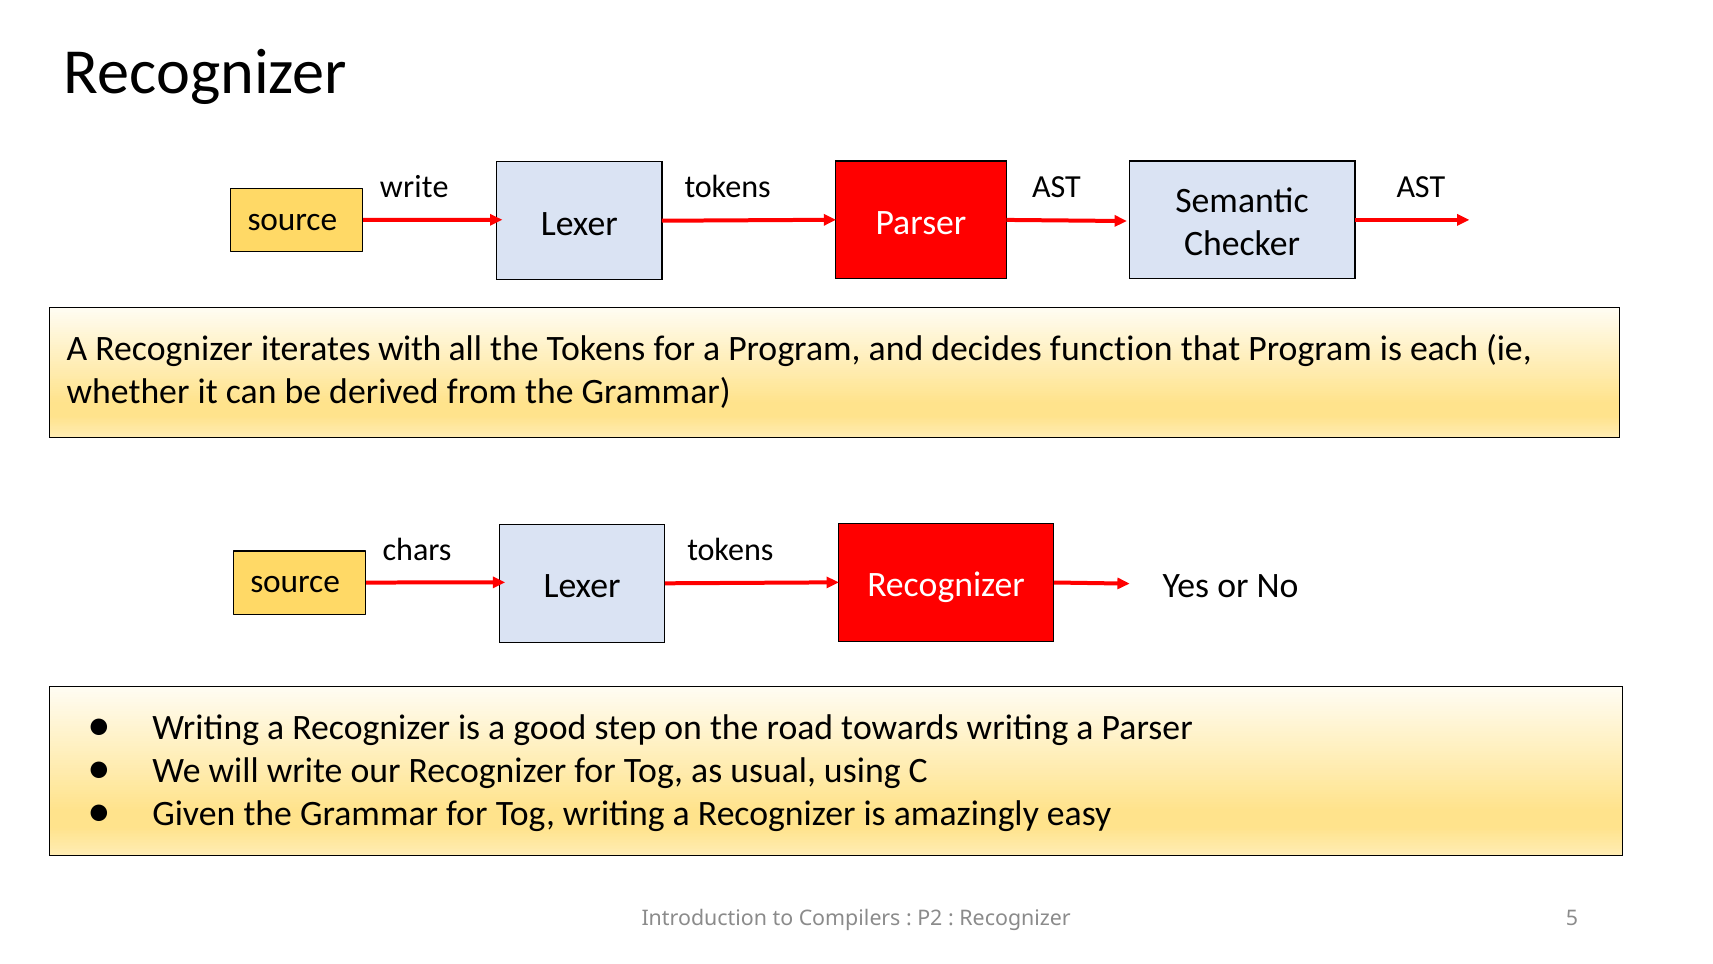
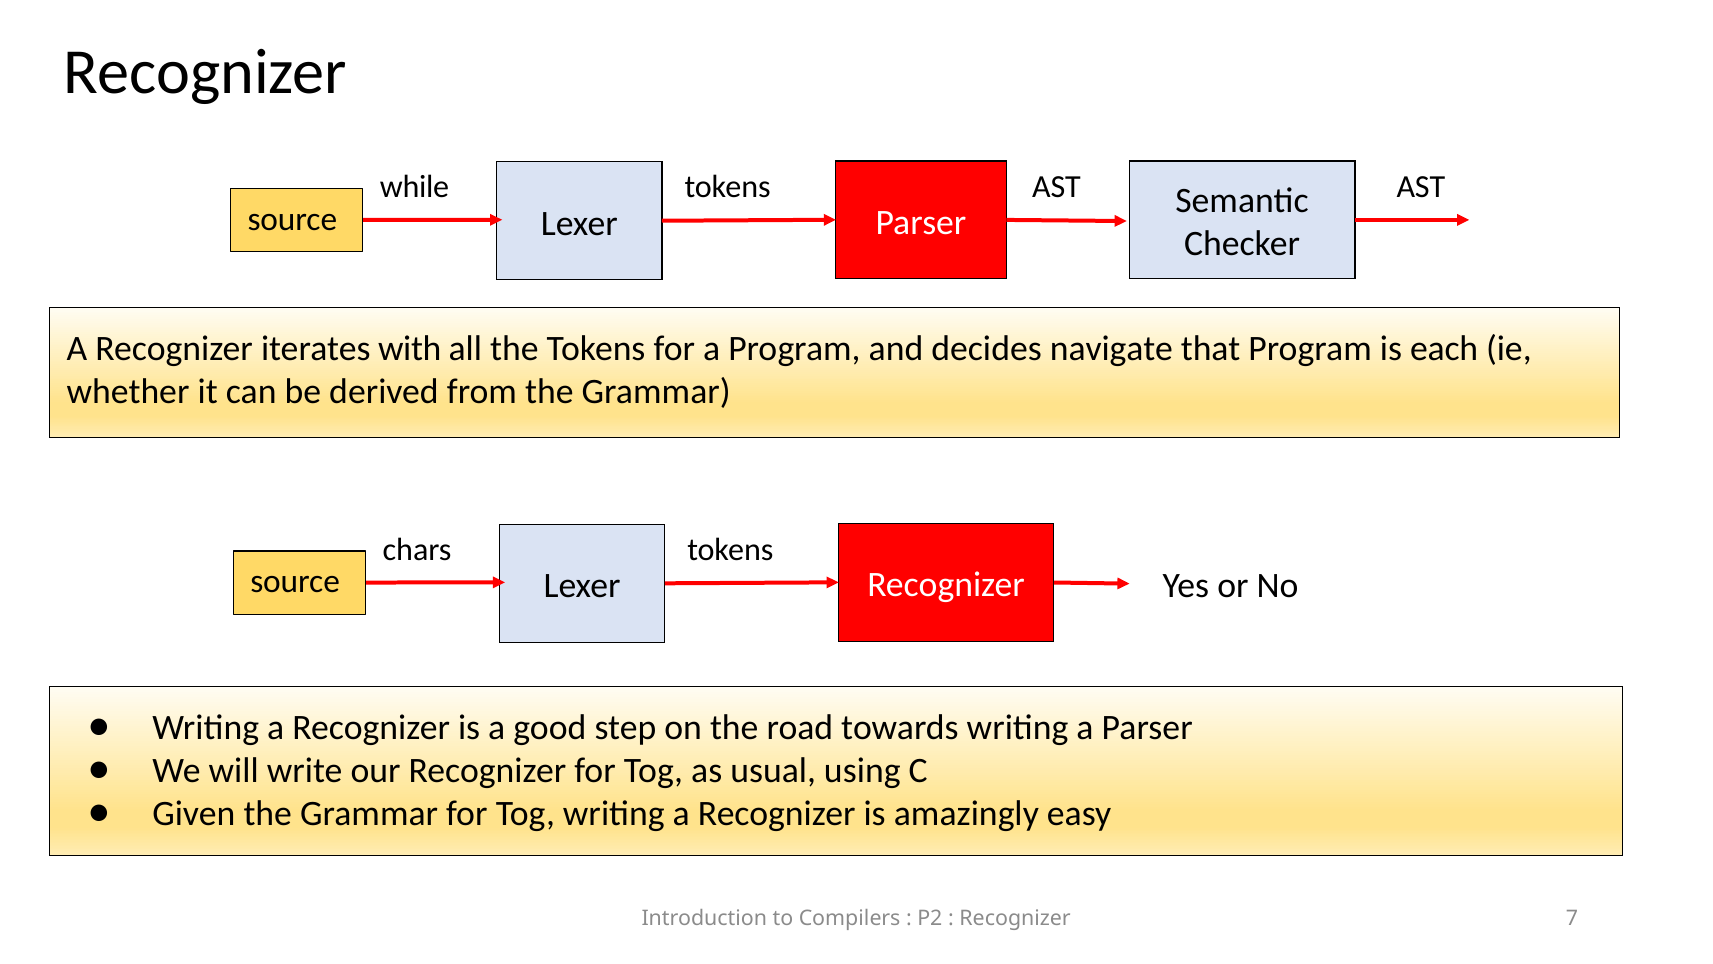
write at (414, 187): write -> while
function: function -> navigate
5: 5 -> 7
